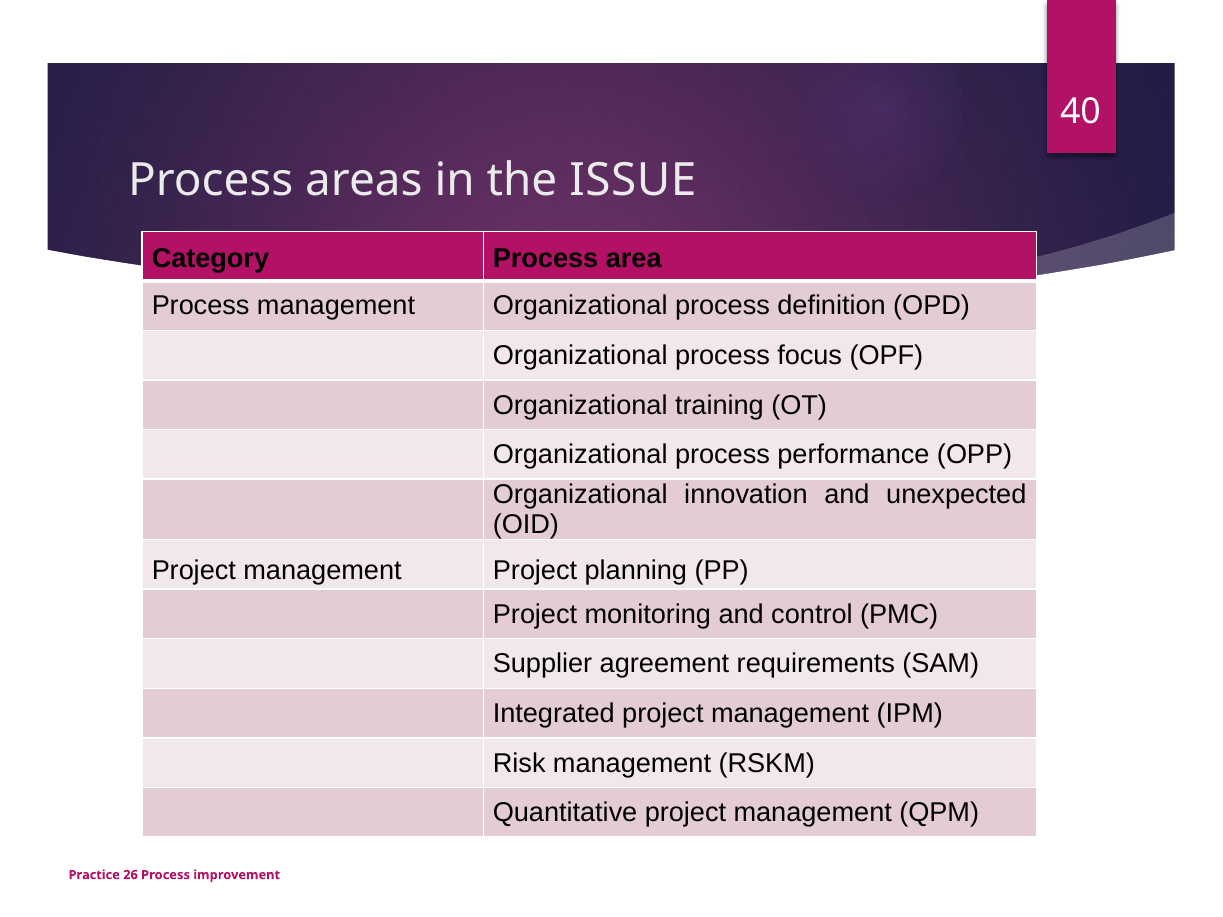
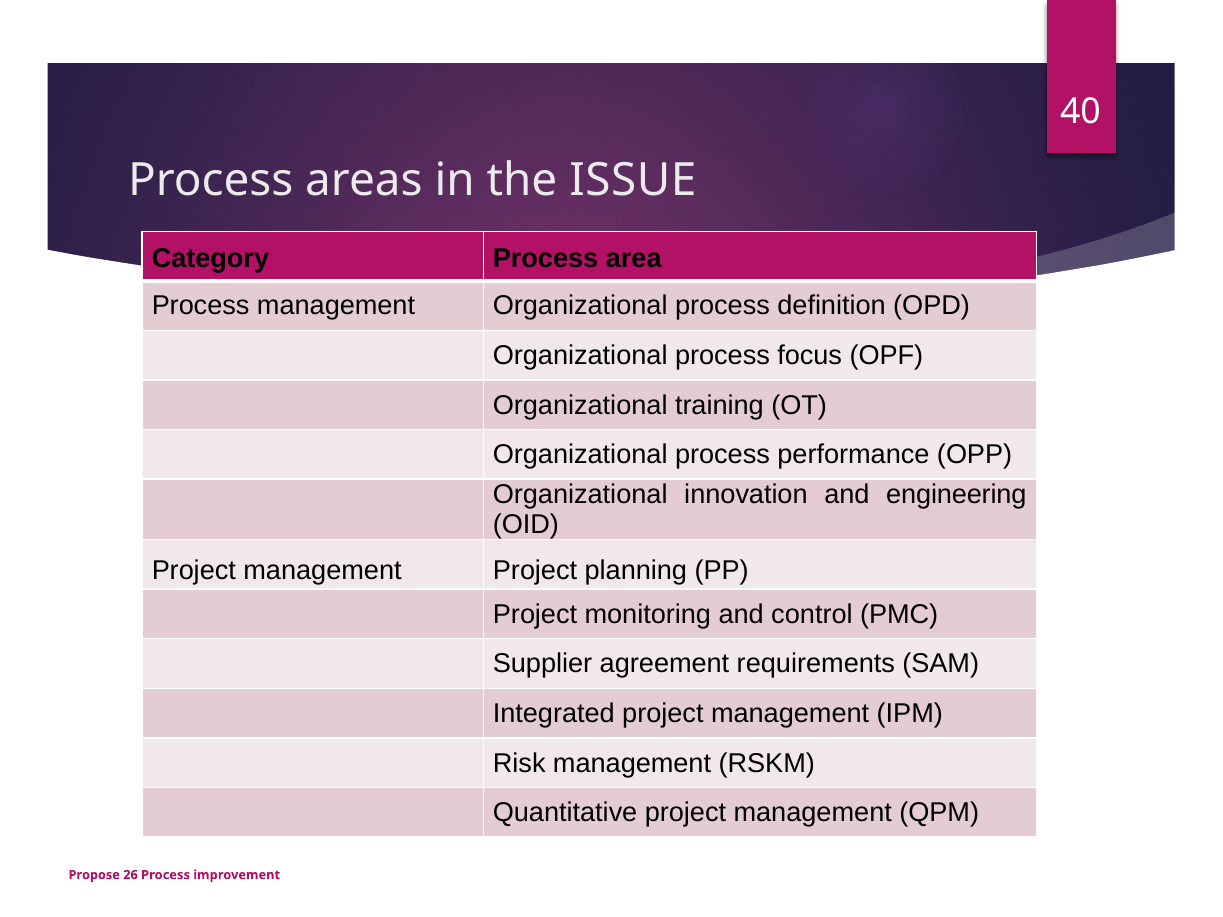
unexpected: unexpected -> engineering
Practice: Practice -> Propose
